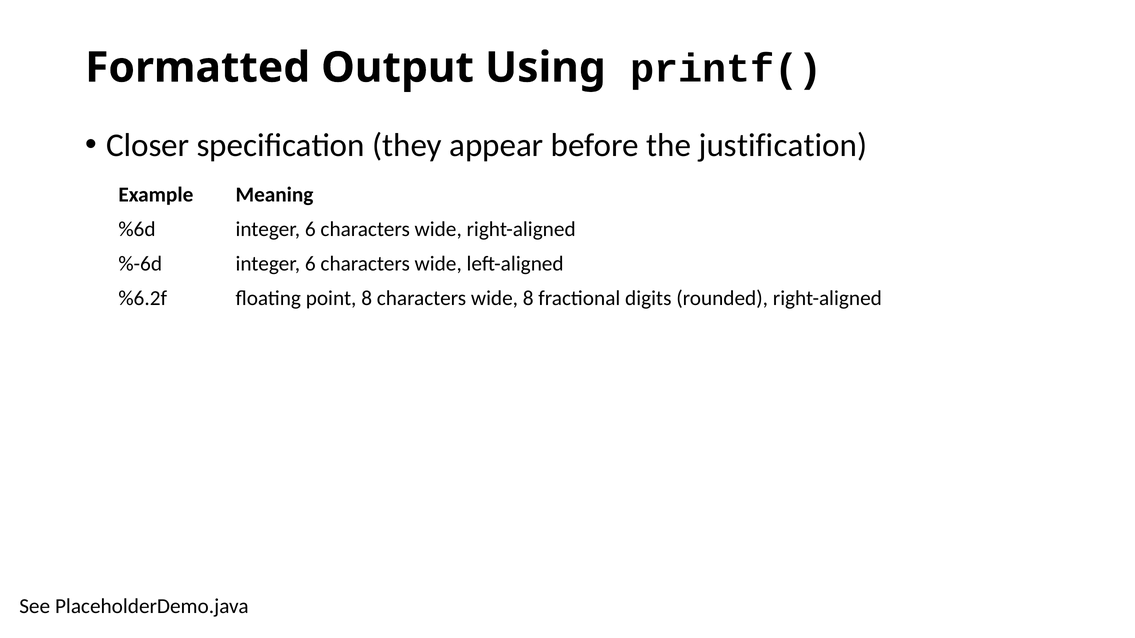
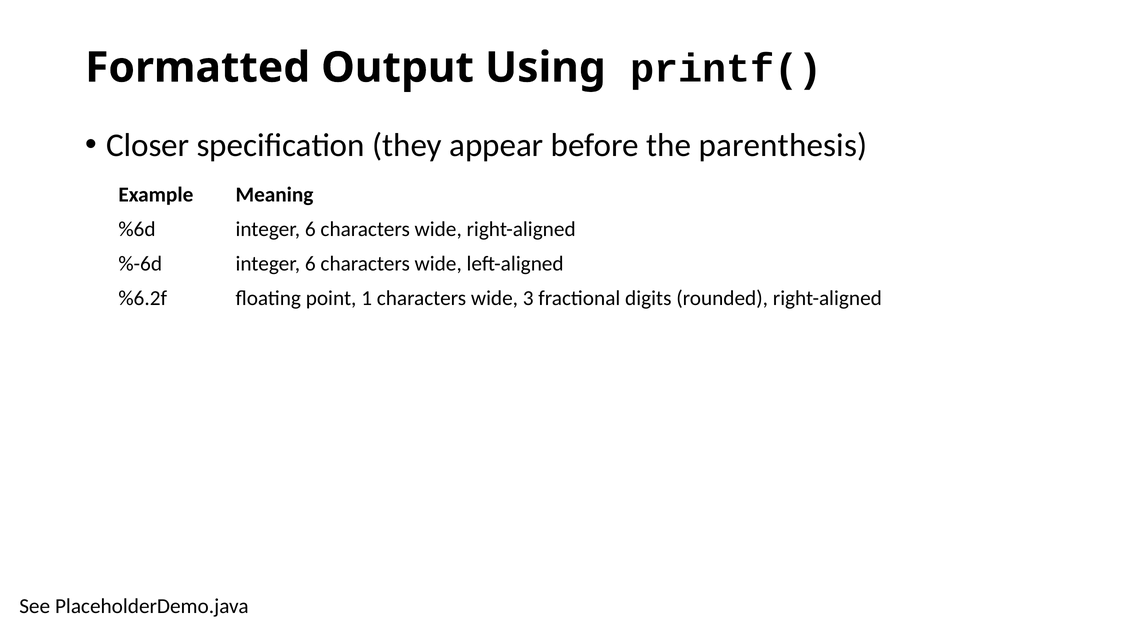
justification: justification -> parenthesis
point 8: 8 -> 1
wide 8: 8 -> 3
